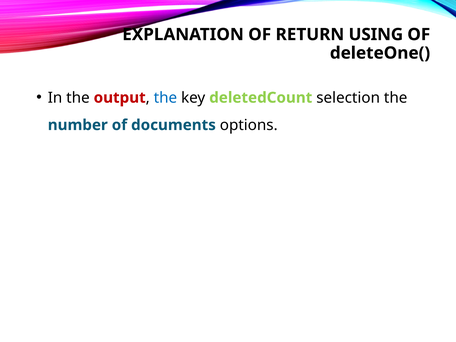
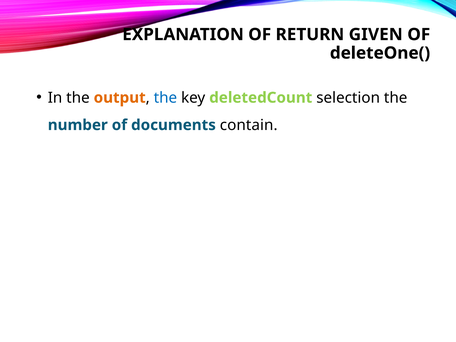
USING: USING -> GIVEN
output colour: red -> orange
options: options -> contain
